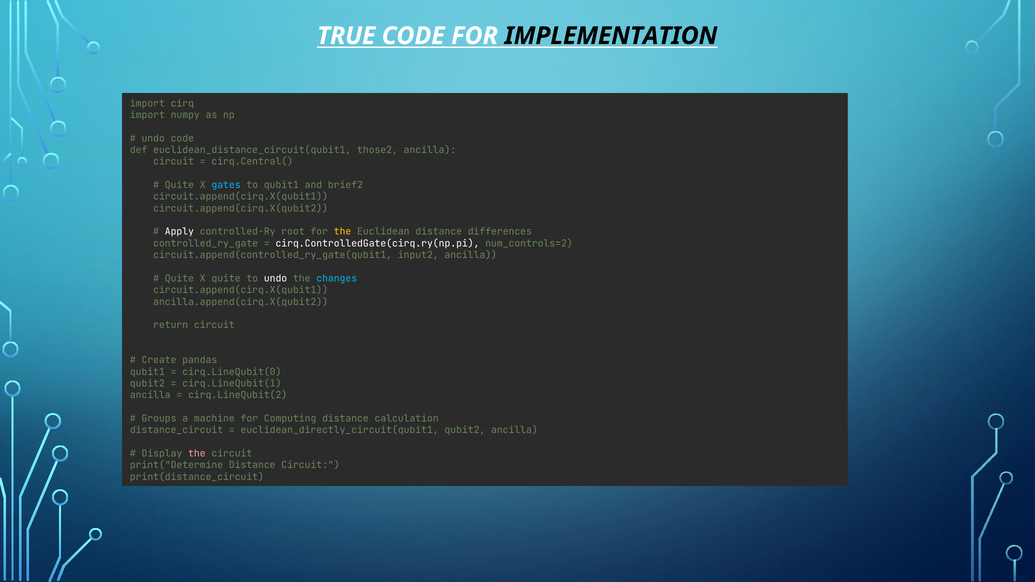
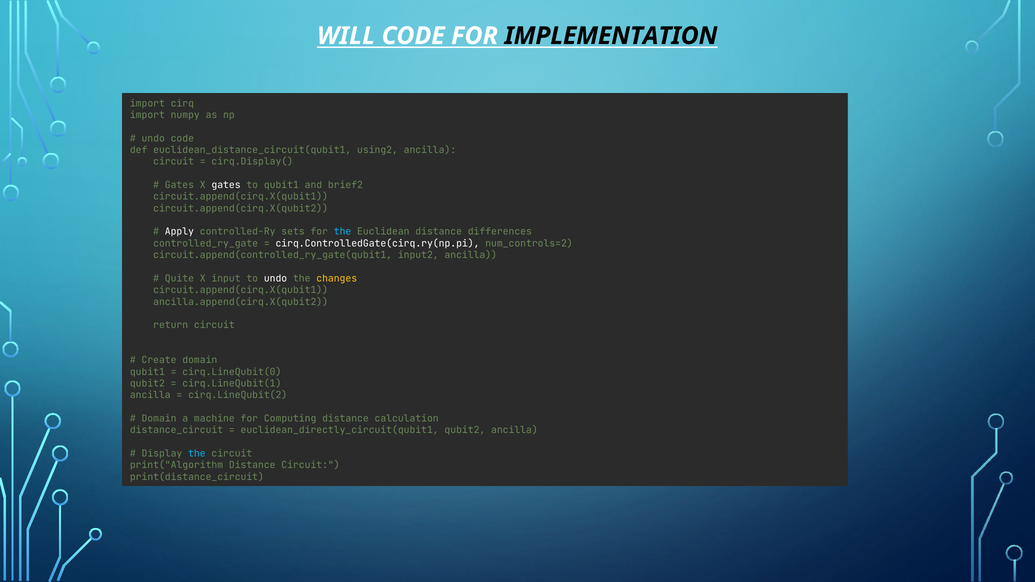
TRUE: TRUE -> WILL
those2: those2 -> using2
cirq.Central(: cirq.Central( -> cirq.Display(
Quite at (179, 185): Quite -> Gates
gates at (226, 185) colour: light blue -> white
root: root -> sets
the at (343, 232) colour: yellow -> light blue
X quite: quite -> input
changes colour: light blue -> yellow
Create pandas: pandas -> domain
Groups at (159, 419): Groups -> Domain
the at (197, 454) colour: pink -> light blue
print("Determine: print("Determine -> print("Algorithm
